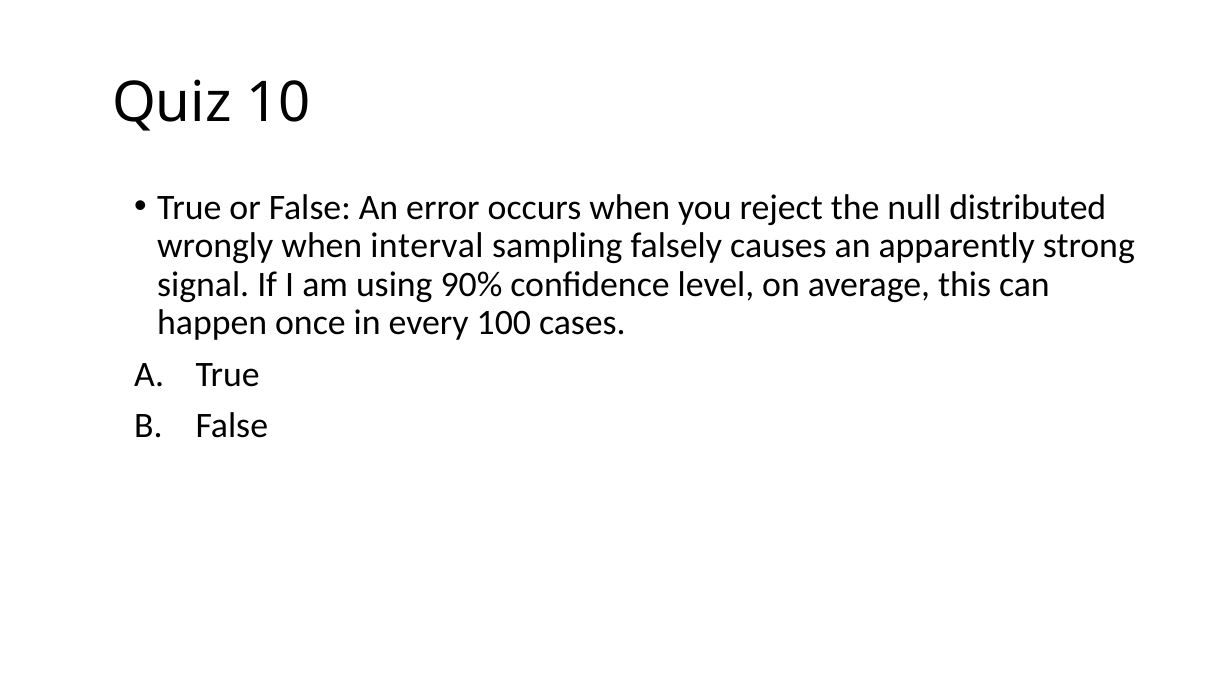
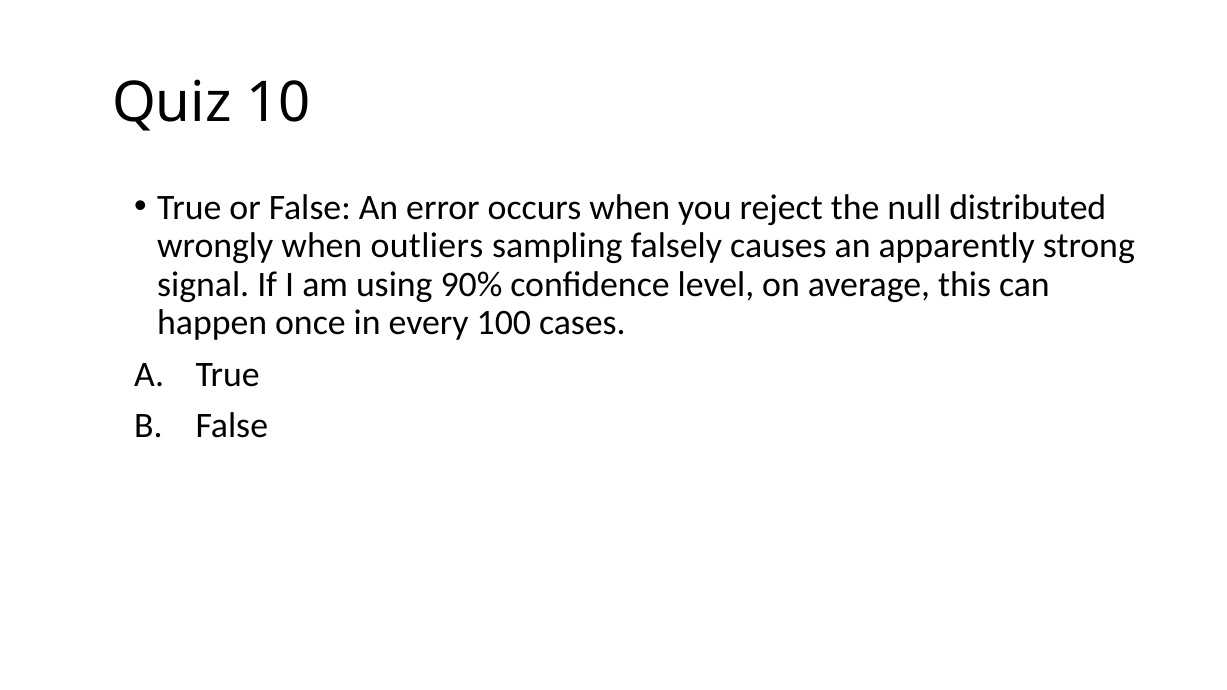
interval: interval -> outliers
